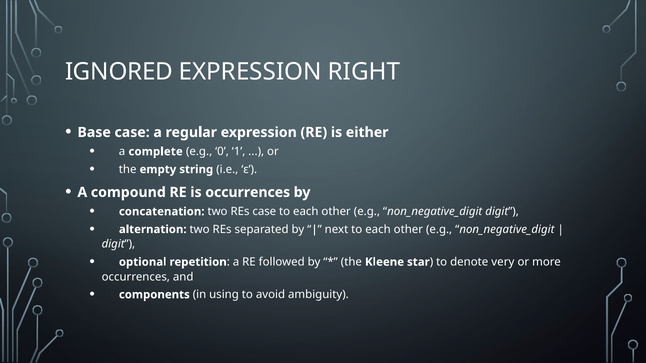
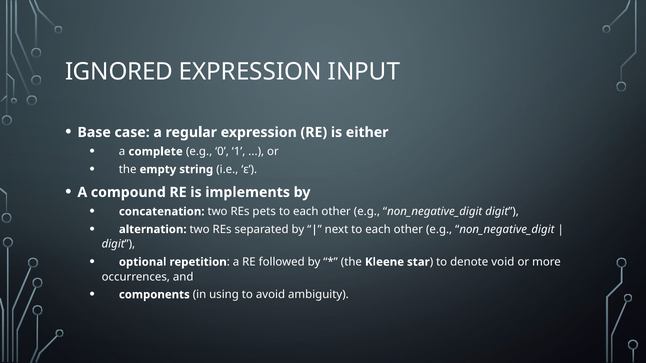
RIGHT: RIGHT -> INPUT
is occurrences: occurrences -> implements
REs case: case -> pets
very: very -> void
